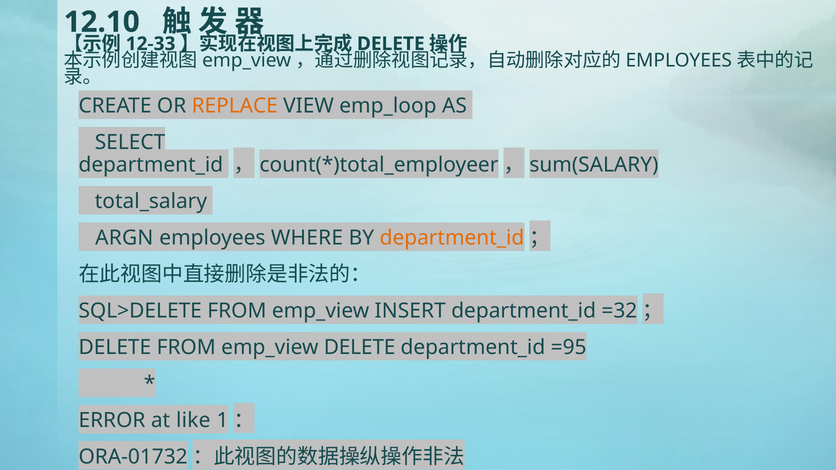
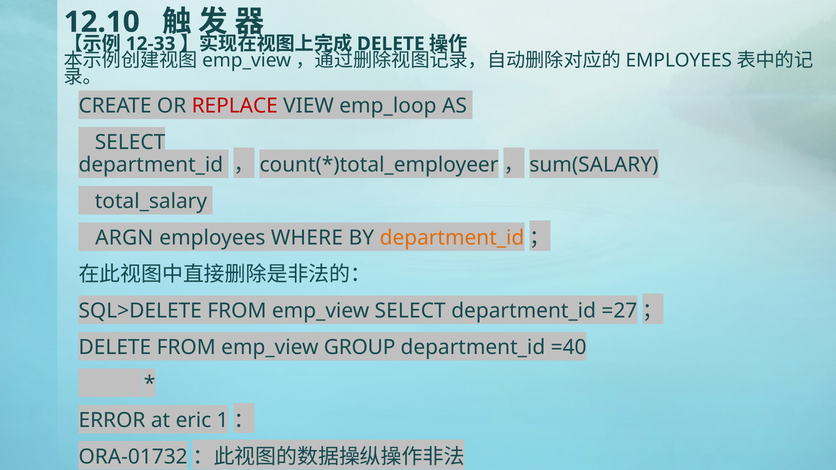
REPLACE colour: orange -> red
emp_view INSERT: INSERT -> SELECT
=32: =32 -> =27
emp_view DELETE: DELETE -> GROUP
=95: =95 -> =40
like: like -> eric
